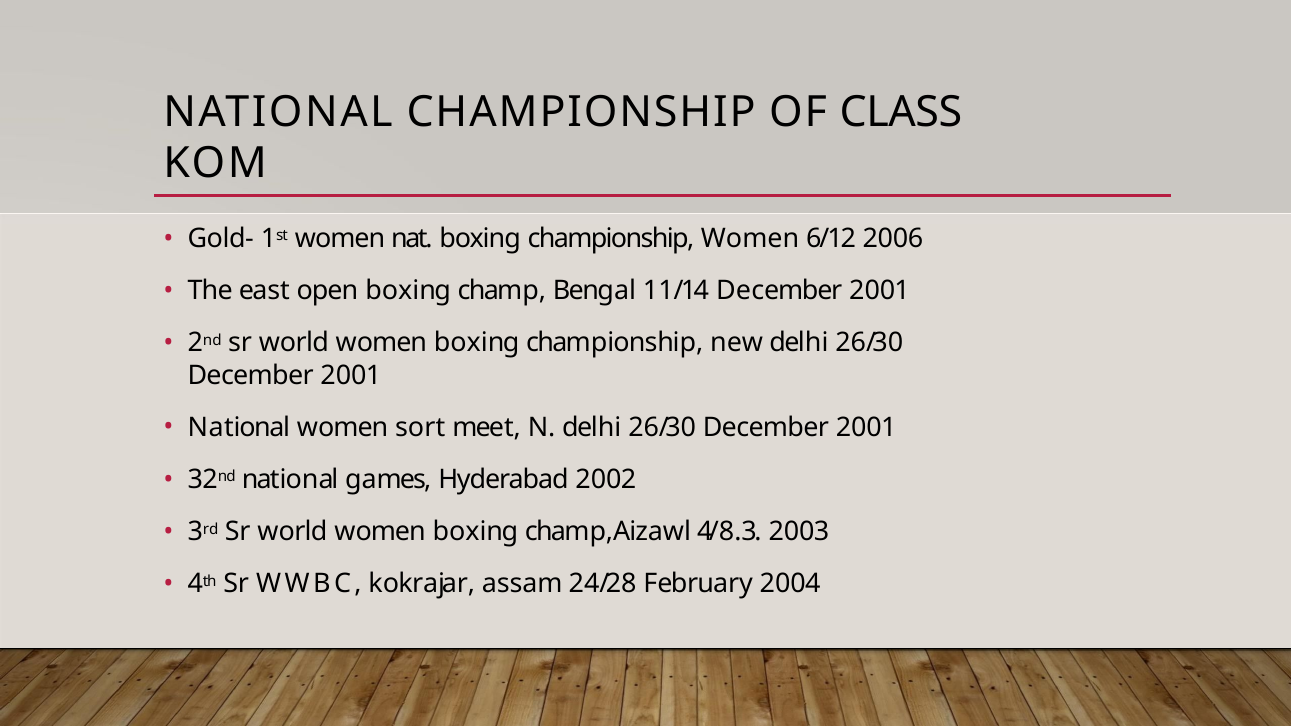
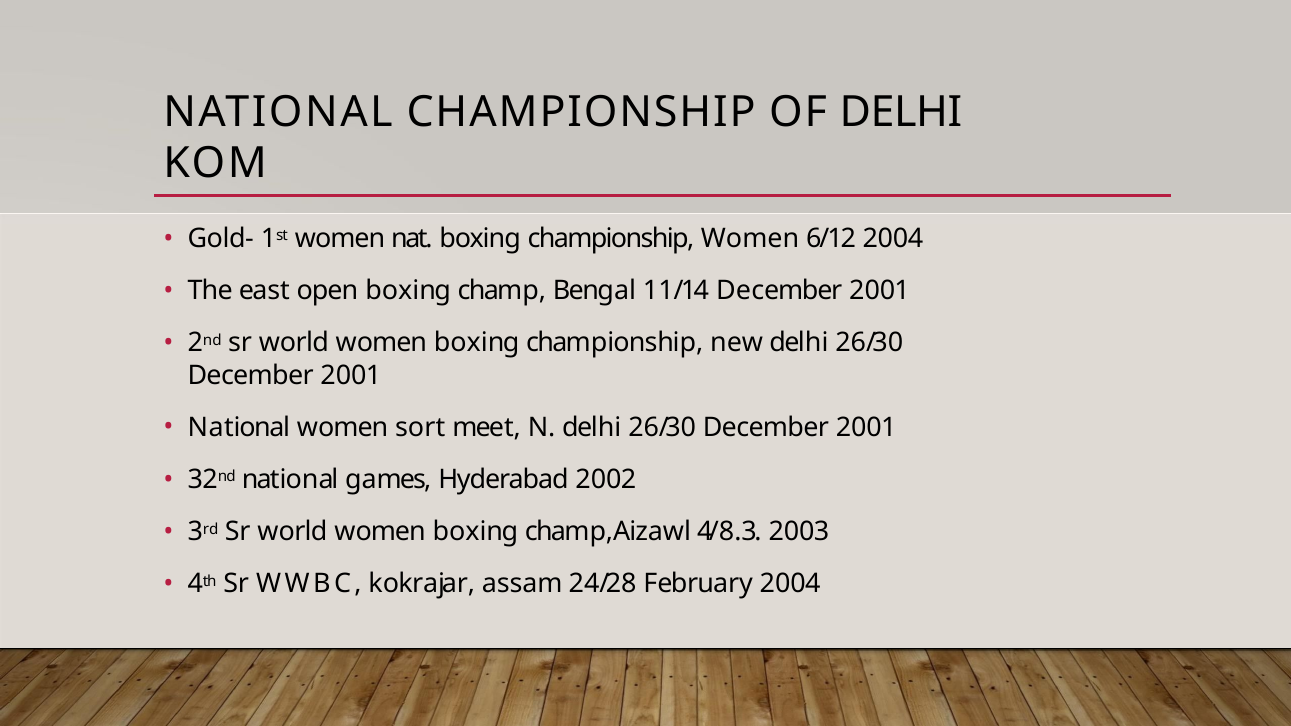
OF CLASS: CLASS -> DELHI
6/12 2006: 2006 -> 2004
